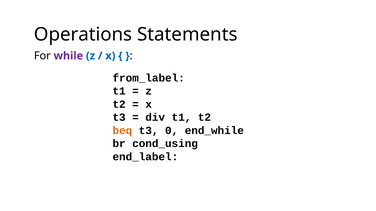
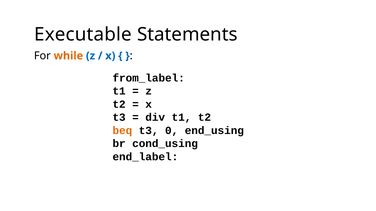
Operations: Operations -> Executable
while colour: purple -> orange
end_while: end_while -> end_using
